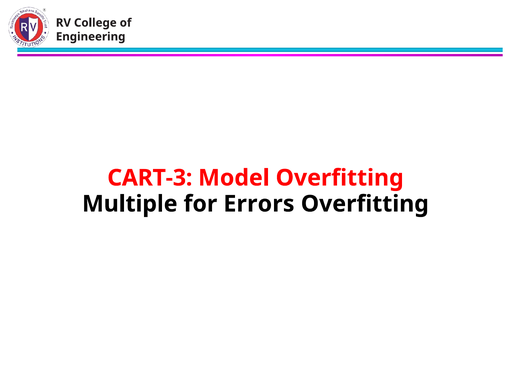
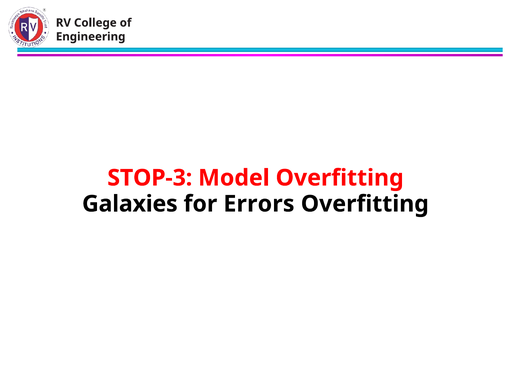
CART-3: CART-3 -> STOP-3
Multiple: Multiple -> Galaxies
